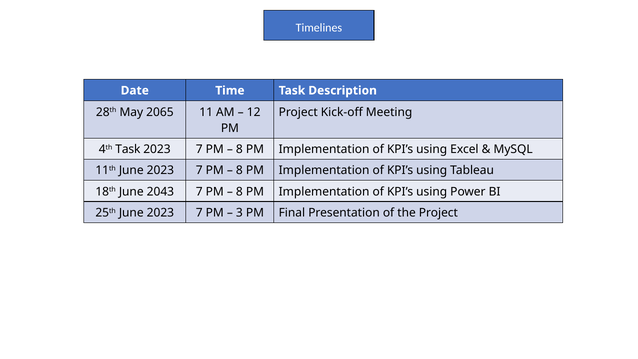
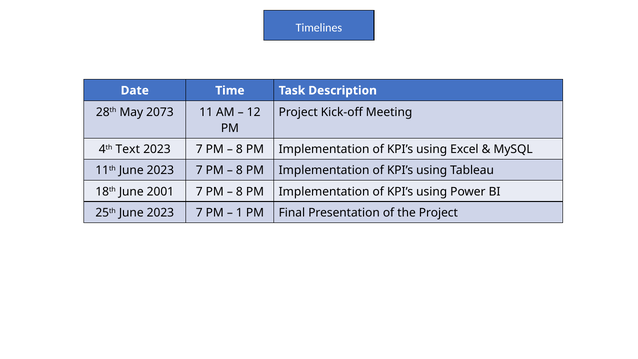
2065: 2065 -> 2073
4th Task: Task -> Text
2043: 2043 -> 2001
3: 3 -> 1
